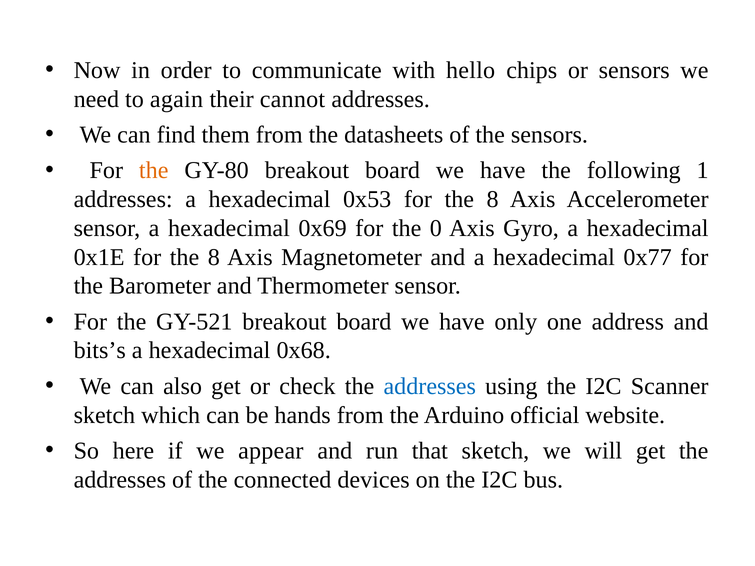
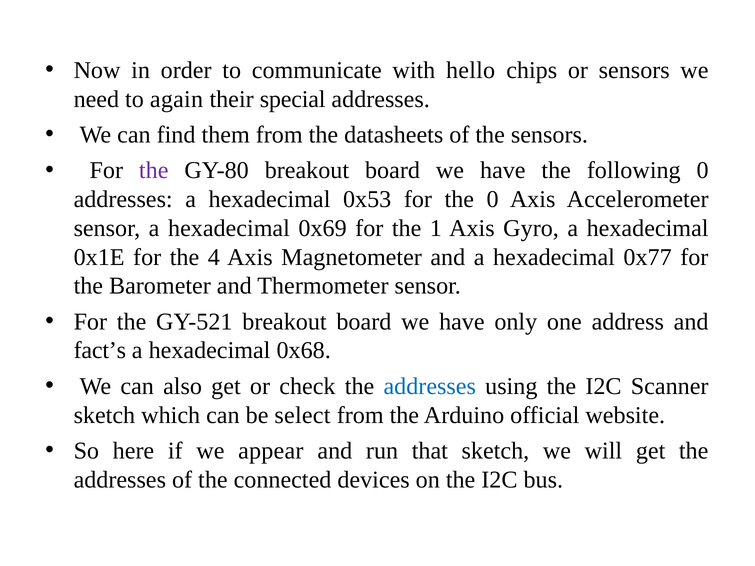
cannot: cannot -> special
the at (154, 170) colour: orange -> purple
following 1: 1 -> 0
0x53 for the 8: 8 -> 0
0: 0 -> 1
0x1E for the 8: 8 -> 4
bits’s: bits’s -> fact’s
hands: hands -> select
